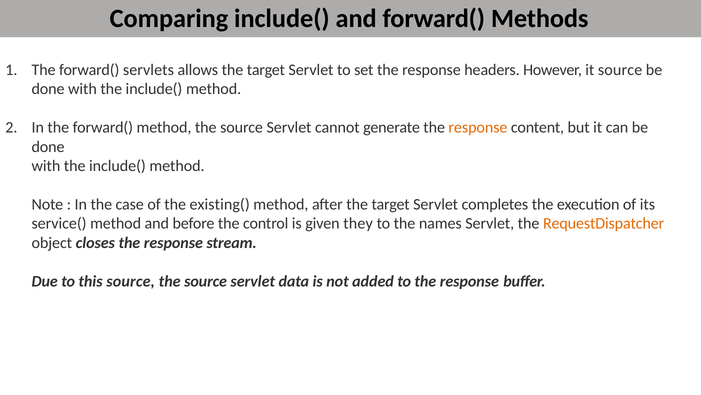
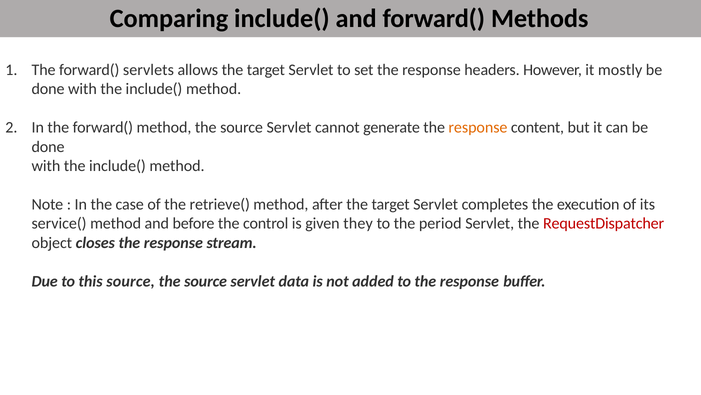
it source: source -> mostly
existing(: existing( -> retrieve(
names: names -> period
RequestDispatcher colour: orange -> red
